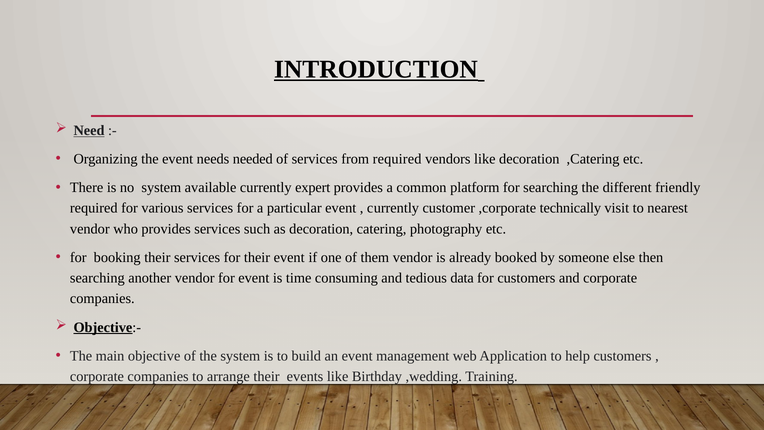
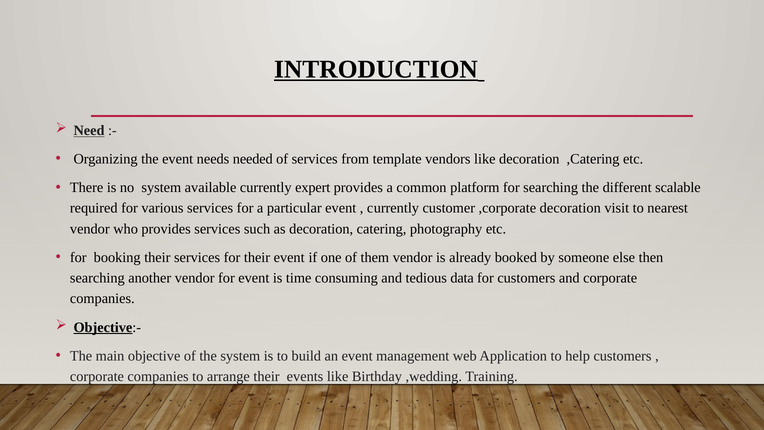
from required: required -> template
friendly: friendly -> scalable
,corporate technically: technically -> decoration
